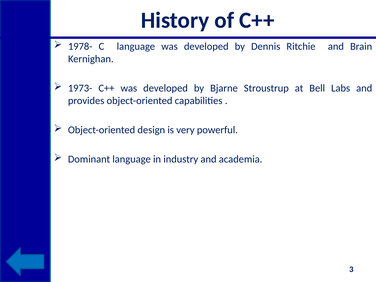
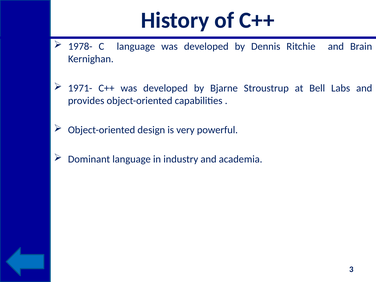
1973-: 1973- -> 1971-
